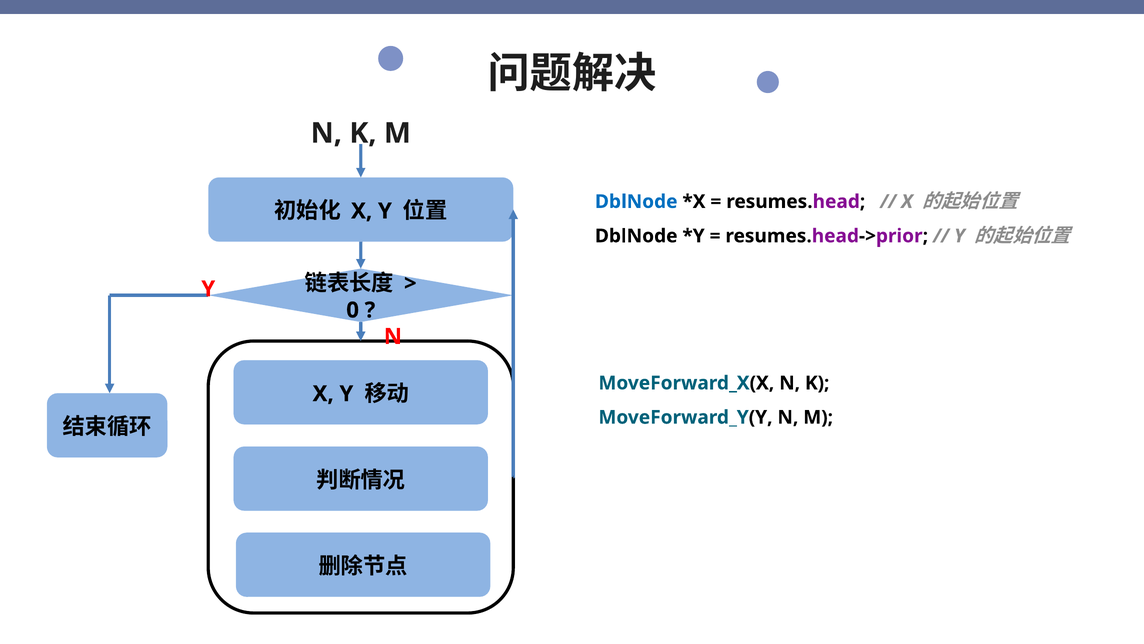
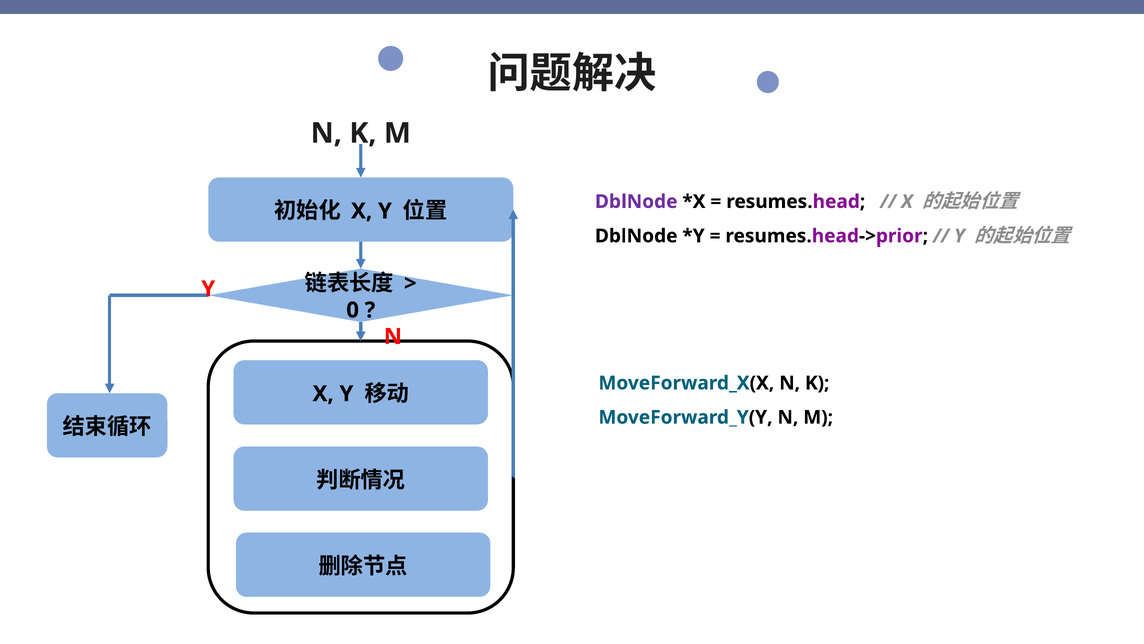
DblNode at (636, 201) colour: blue -> purple
